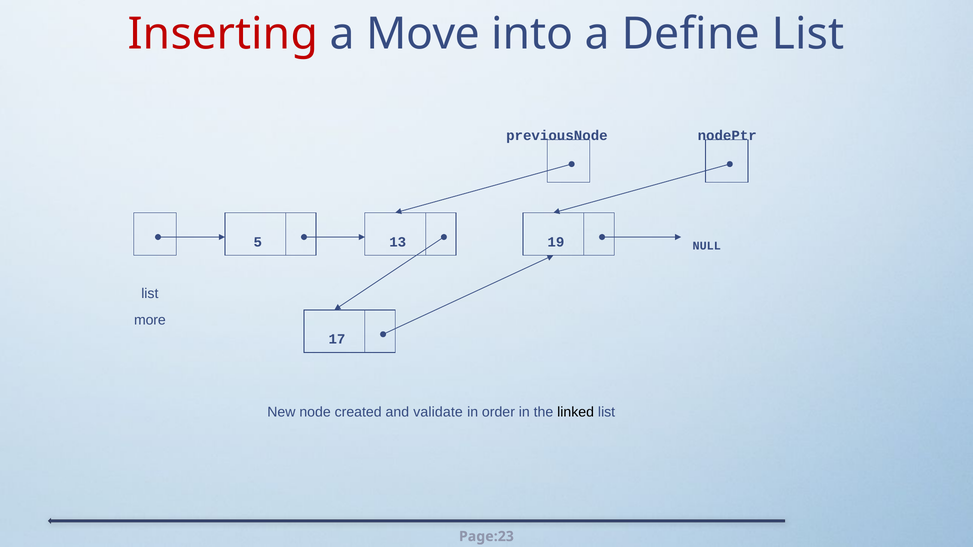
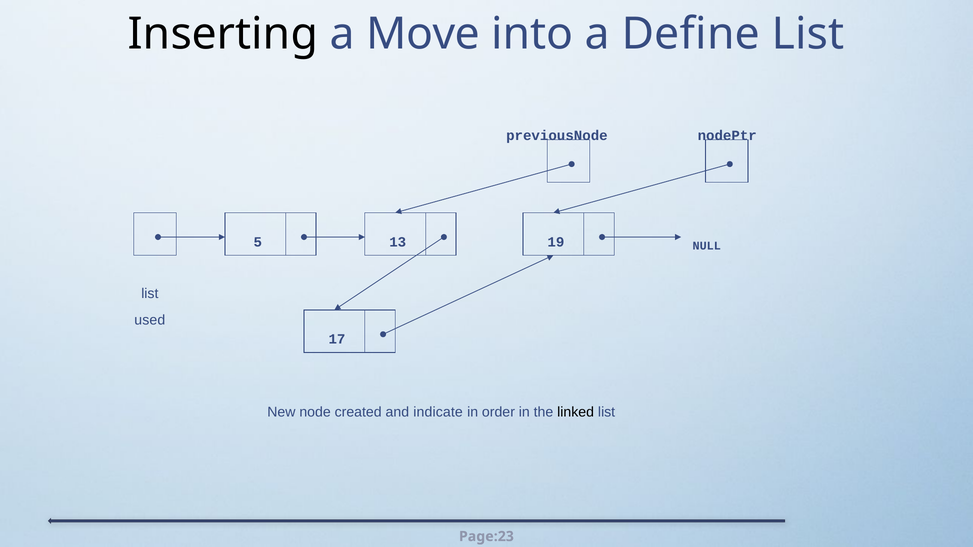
Inserting colour: red -> black
more: more -> used
validate: validate -> indicate
